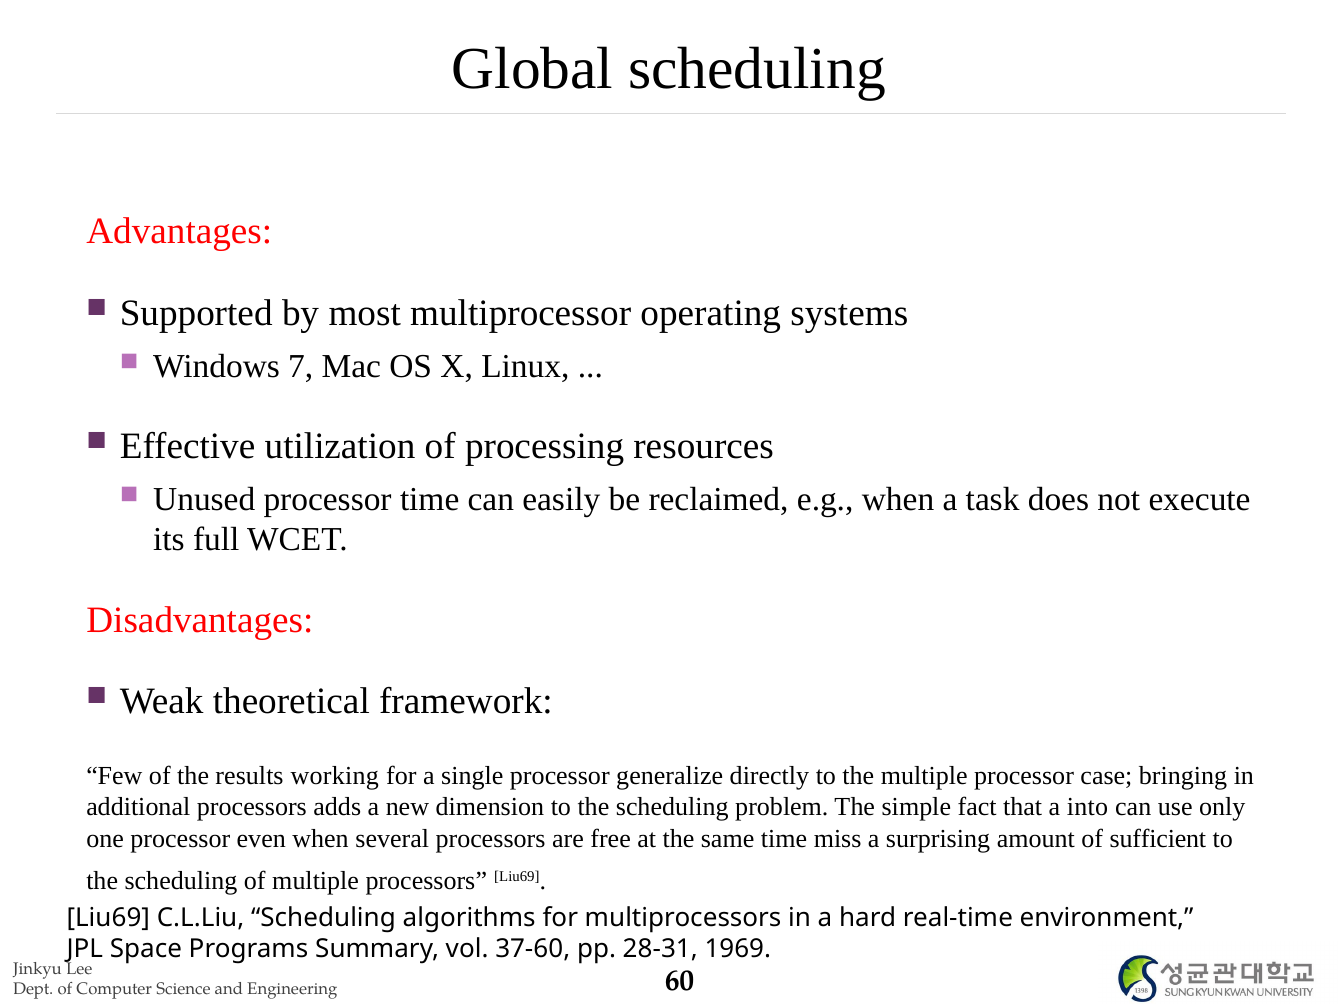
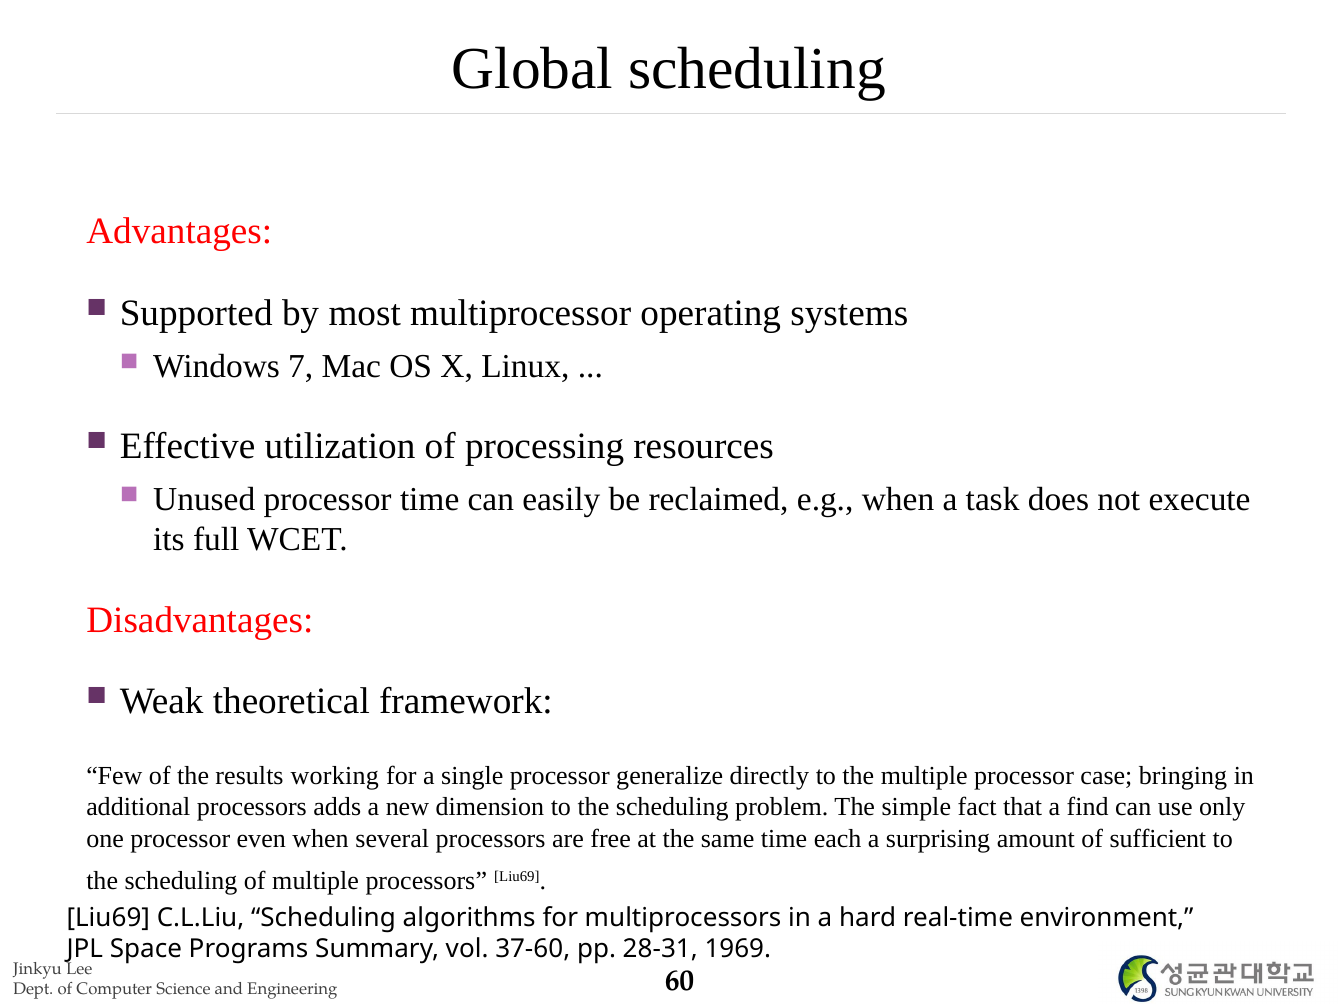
into: into -> find
miss: miss -> each
